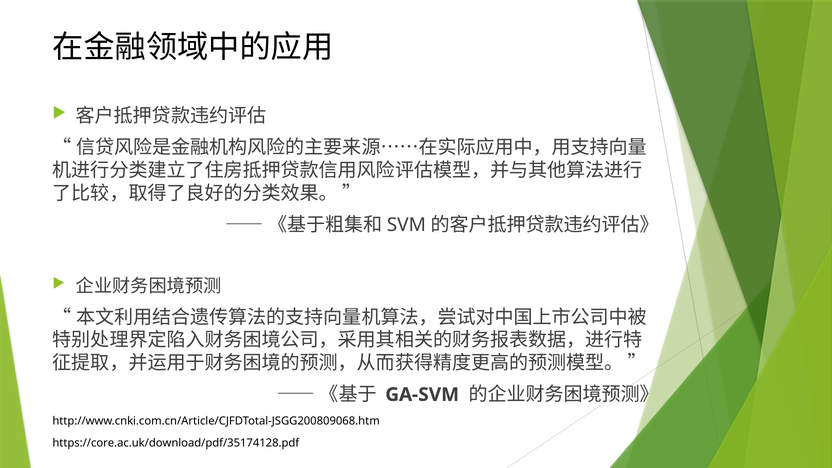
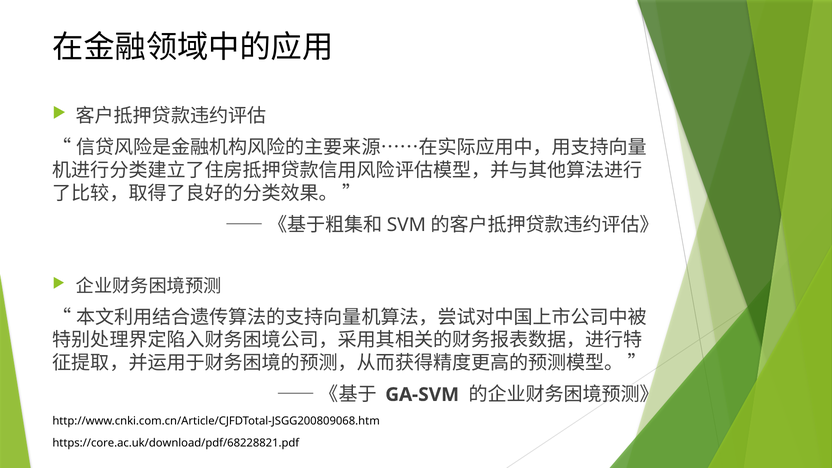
https://core.ac.uk/download/pdf/35174128.pdf: https://core.ac.uk/download/pdf/35174128.pdf -> https://core.ac.uk/download/pdf/68228821.pdf
